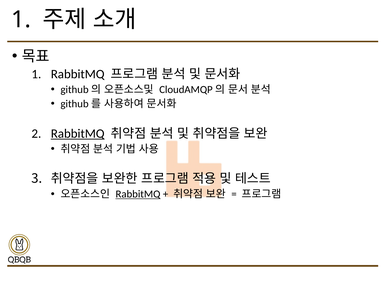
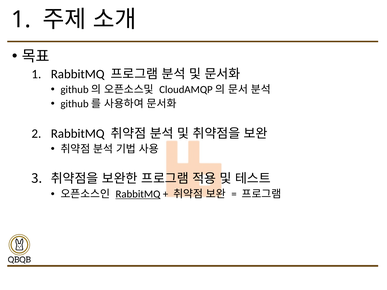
RabbitMQ at (78, 134) underline: present -> none
